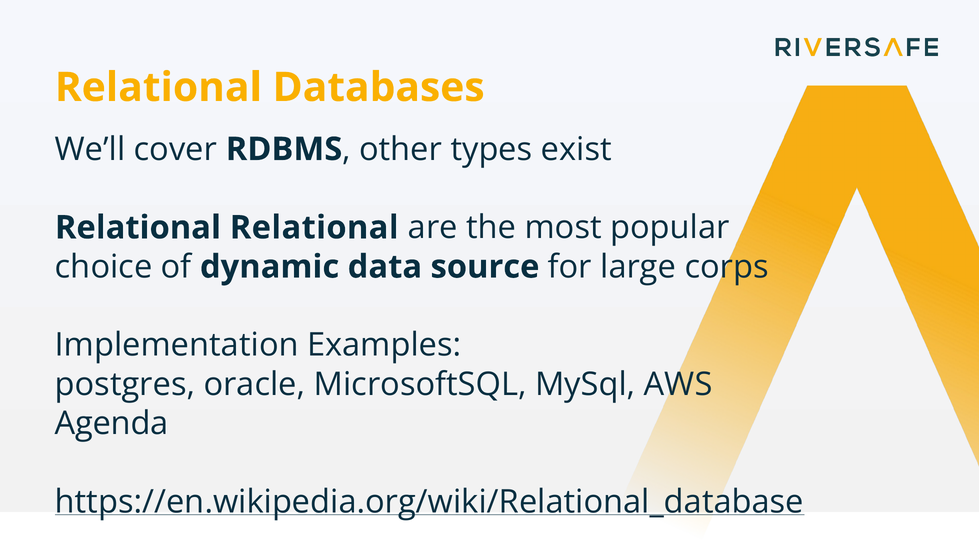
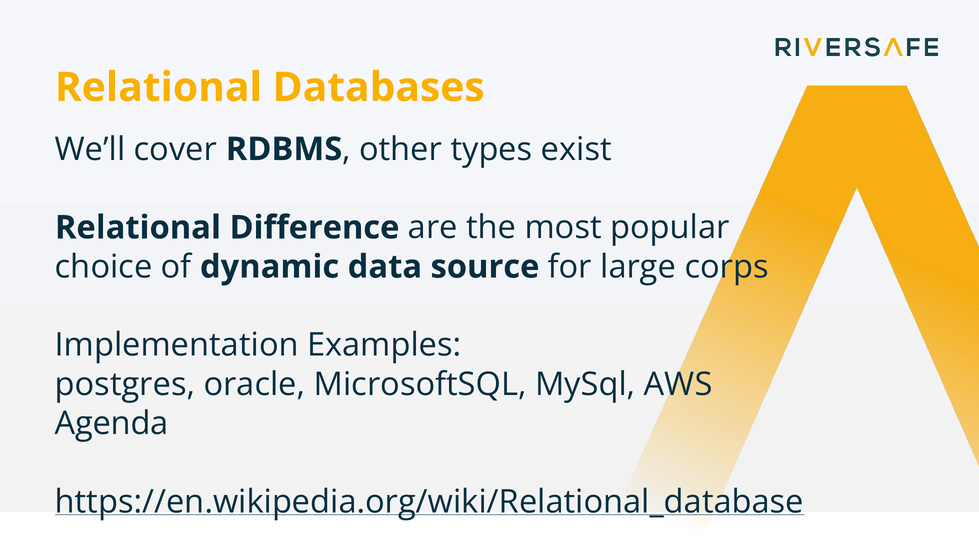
Relational Relational: Relational -> Difference
